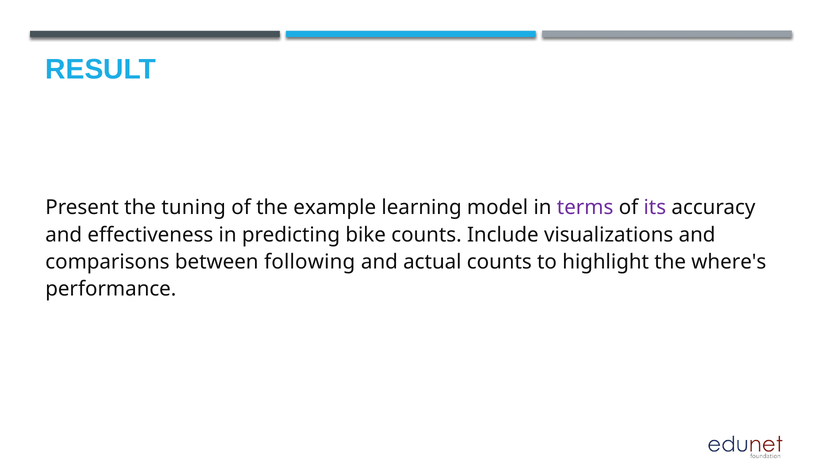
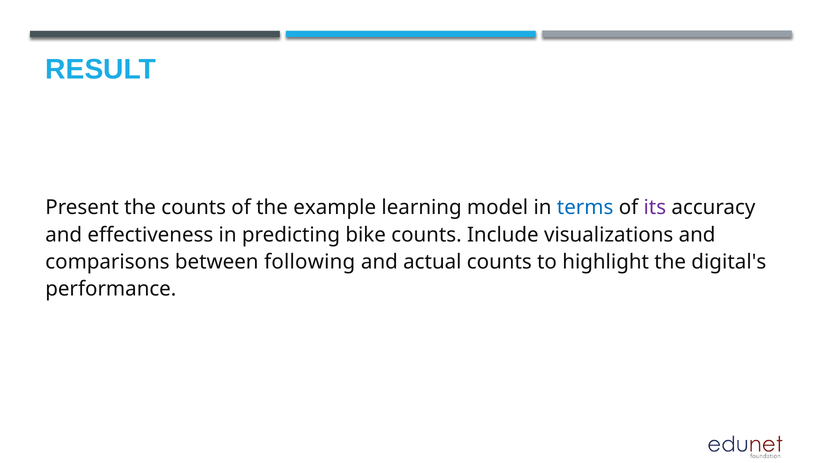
the tuning: tuning -> counts
terms colour: purple -> blue
where's: where's -> digital's
